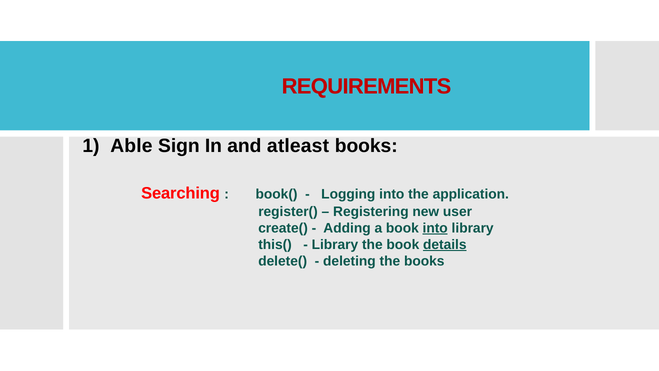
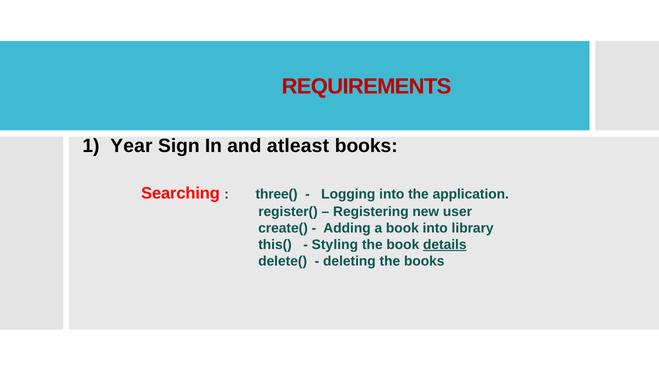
Able: Able -> Year
book(: book( -> three(
into at (435, 228) underline: present -> none
Library at (335, 244): Library -> Styling
